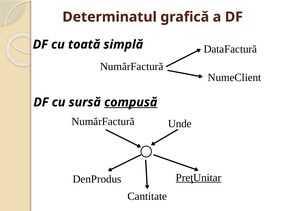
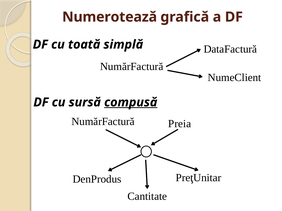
Determinatul: Determinatul -> Numerotează
Unde: Unde -> Preia
PreţUnitar underline: present -> none
